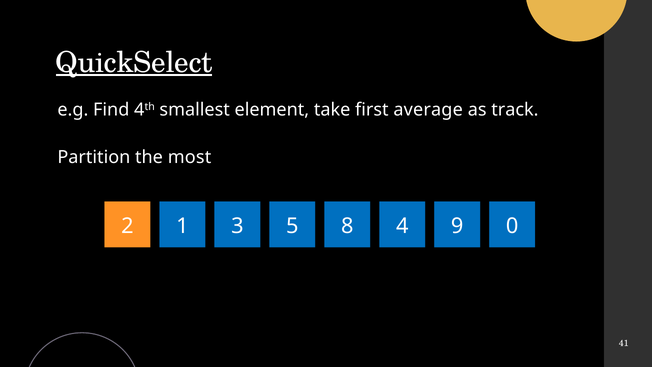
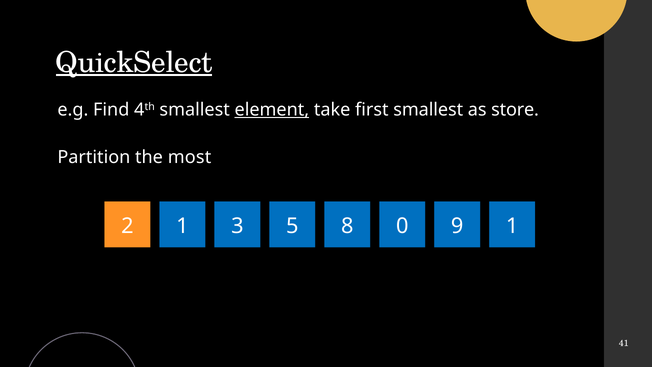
element underline: none -> present
first average: average -> smallest
track: track -> store
4: 4 -> 0
2 0: 0 -> 1
